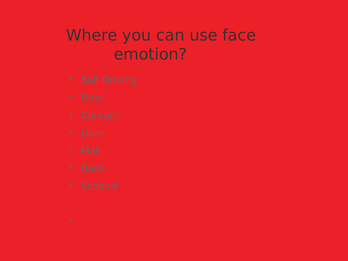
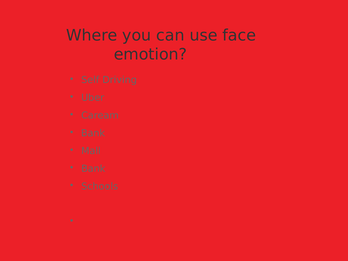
Uber at (93, 133): Uber -> Bank
